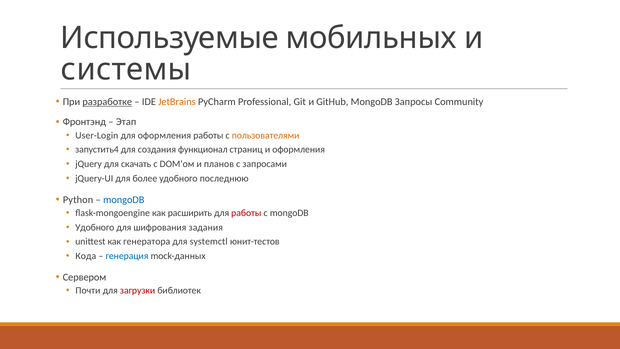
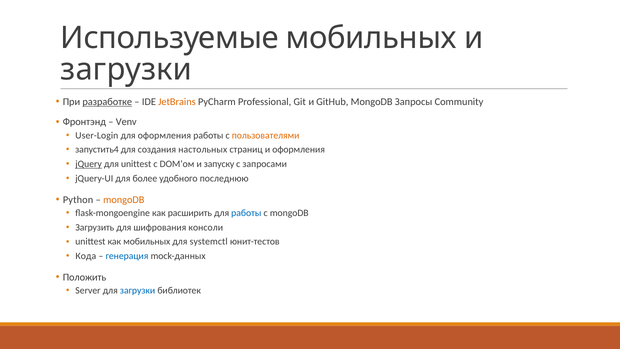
системы at (126, 69): системы -> загрузки
Этап: Этап -> Venv
функционал: функционал -> настольных
jQuery underline: none -> present
для скачать: скачать -> unittest
планов: планов -> запуску
mongoDB at (124, 199) colour: blue -> orange
работы at (246, 213) colour: red -> blue
Удобного at (95, 227): Удобного -> Загрузить
задания: задания -> консоли
как генератора: генератора -> мобильных
Сервером: Сервером -> Положить
Почти: Почти -> Server
загрузки at (138, 291) colour: red -> blue
